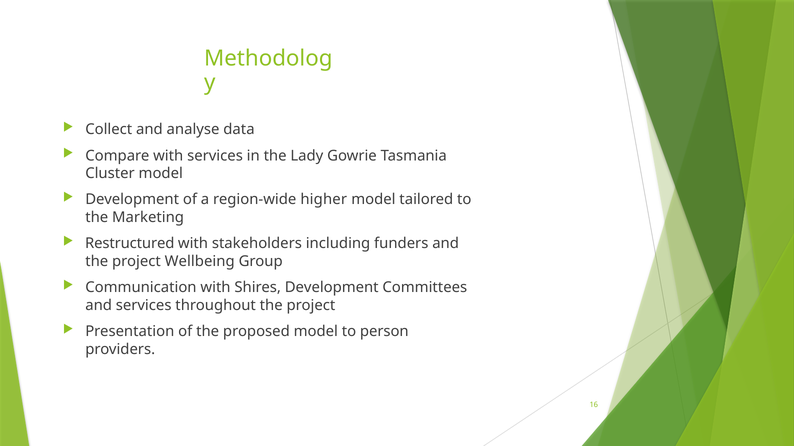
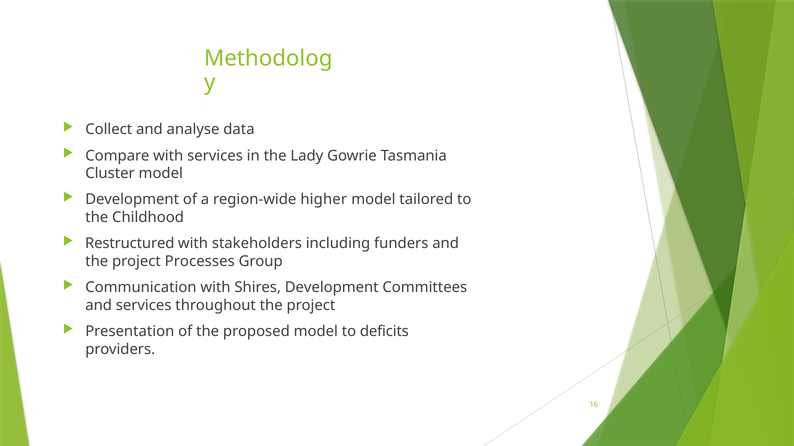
Marketing: Marketing -> Childhood
Wellbeing: Wellbeing -> Processes
person: person -> deficits
